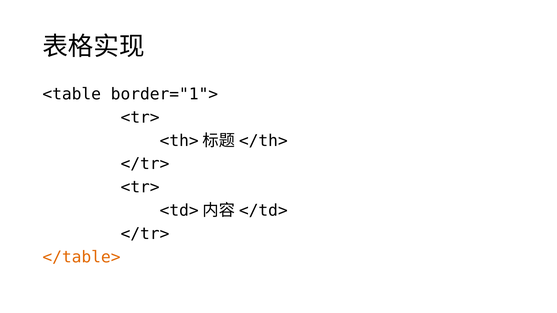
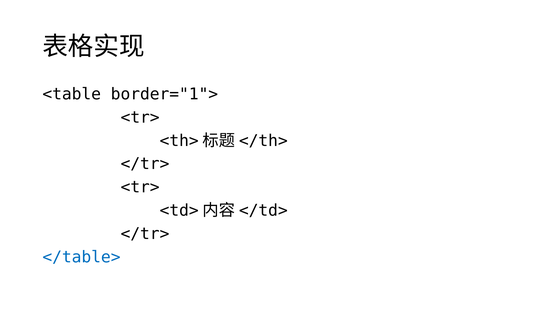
</table> colour: orange -> blue
